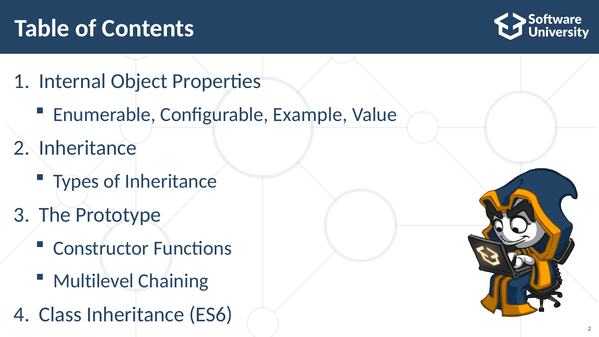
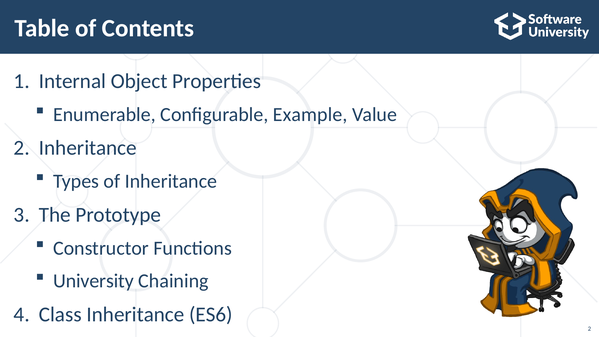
Multilevel: Multilevel -> University
